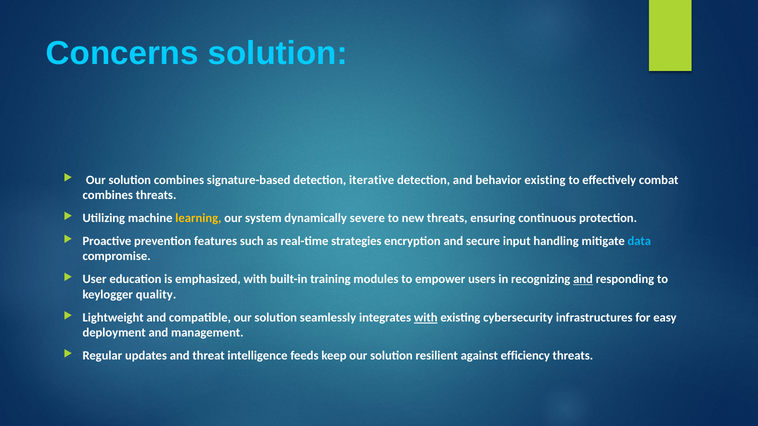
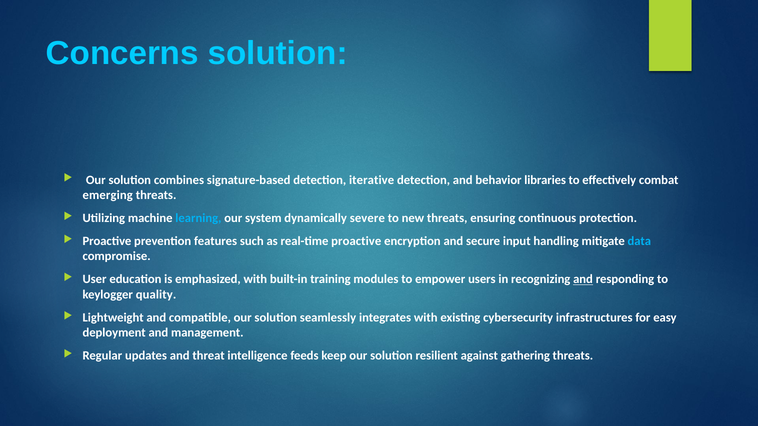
behavior existing: existing -> libraries
combines at (108, 195): combines -> emerging
learning colour: yellow -> light blue
real-time strategies: strategies -> proactive
with at (426, 318) underline: present -> none
efficiency: efficiency -> gathering
